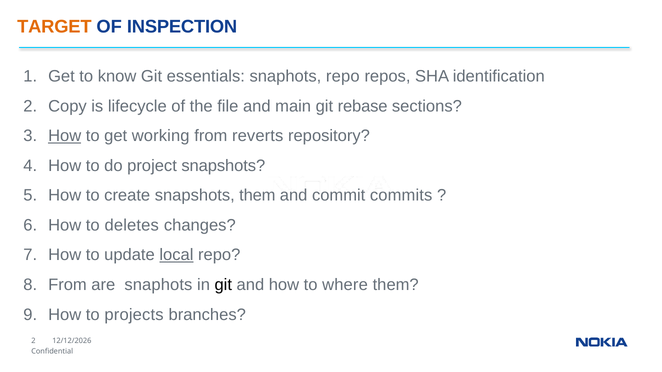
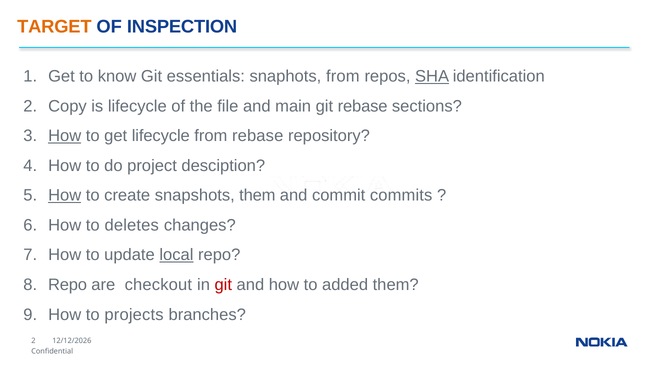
snaphots repo: repo -> from
SHA underline: none -> present
get working: working -> lifecycle
from reverts: reverts -> rebase
project snapshots: snapshots -> desciption
How at (65, 196) underline: none -> present
From at (67, 285): From -> Repo
are snaphots: snaphots -> checkout
git at (223, 285) colour: black -> red
where: where -> added
